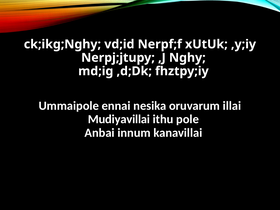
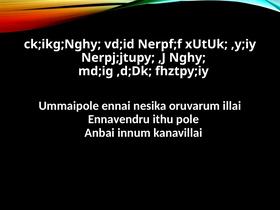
Mudiyavillai: Mudiyavillai -> Ennavendru
